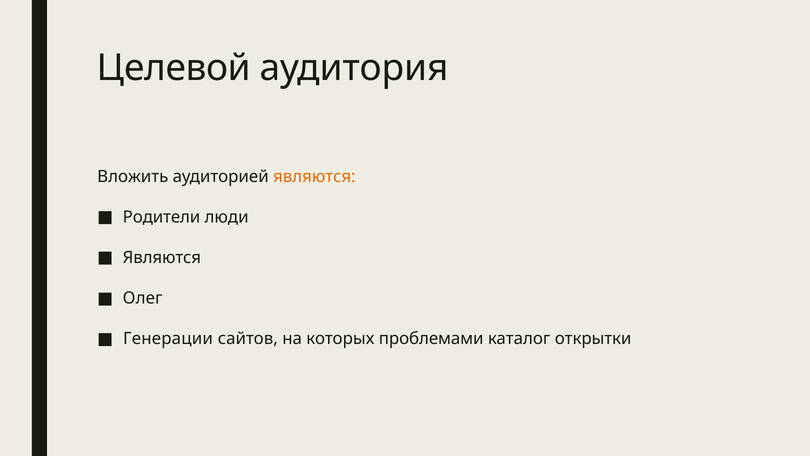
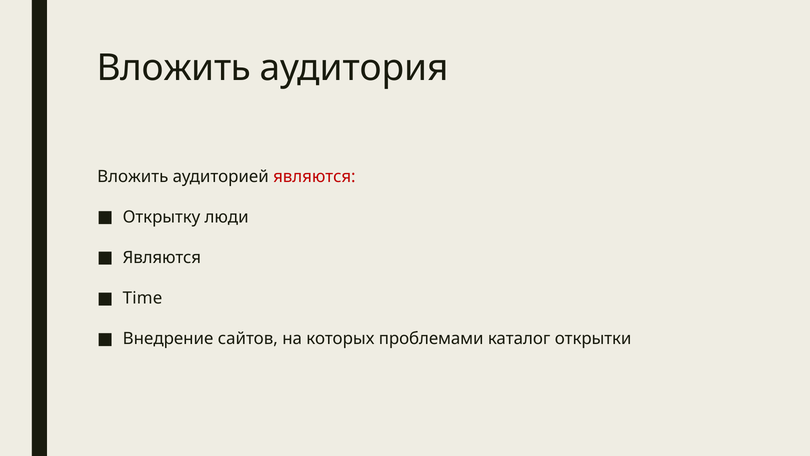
Целевой at (174, 68): Целевой -> Вложить
являются at (314, 176) colour: orange -> red
Родители: Родители -> Открытку
Олег: Олег -> Time
Генерации: Генерации -> Внедрение
